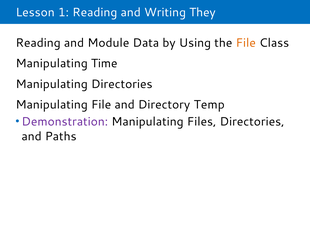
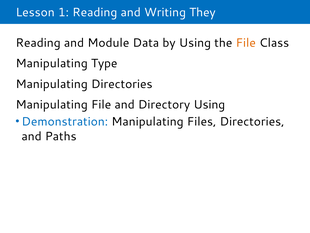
Time: Time -> Type
Directory Temp: Temp -> Using
Demonstration colour: purple -> blue
